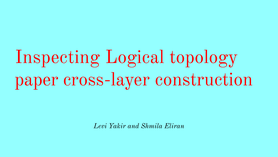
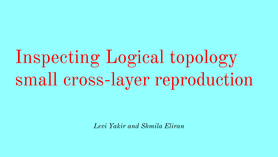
paper: paper -> small
construction: construction -> reproduction
